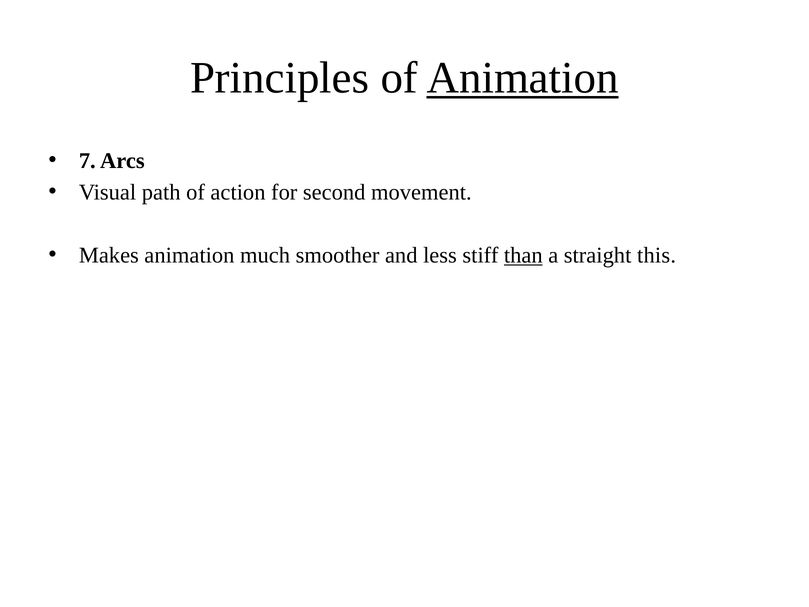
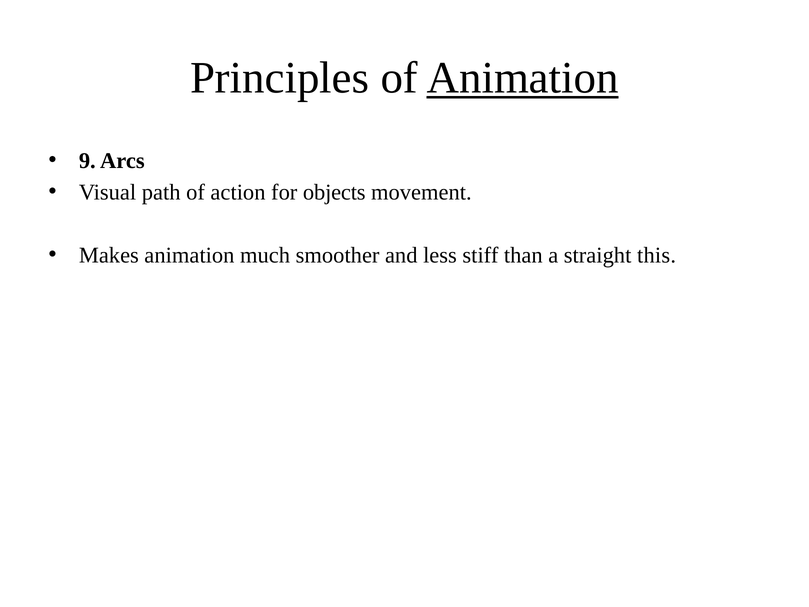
7: 7 -> 9
second: second -> objects
than underline: present -> none
